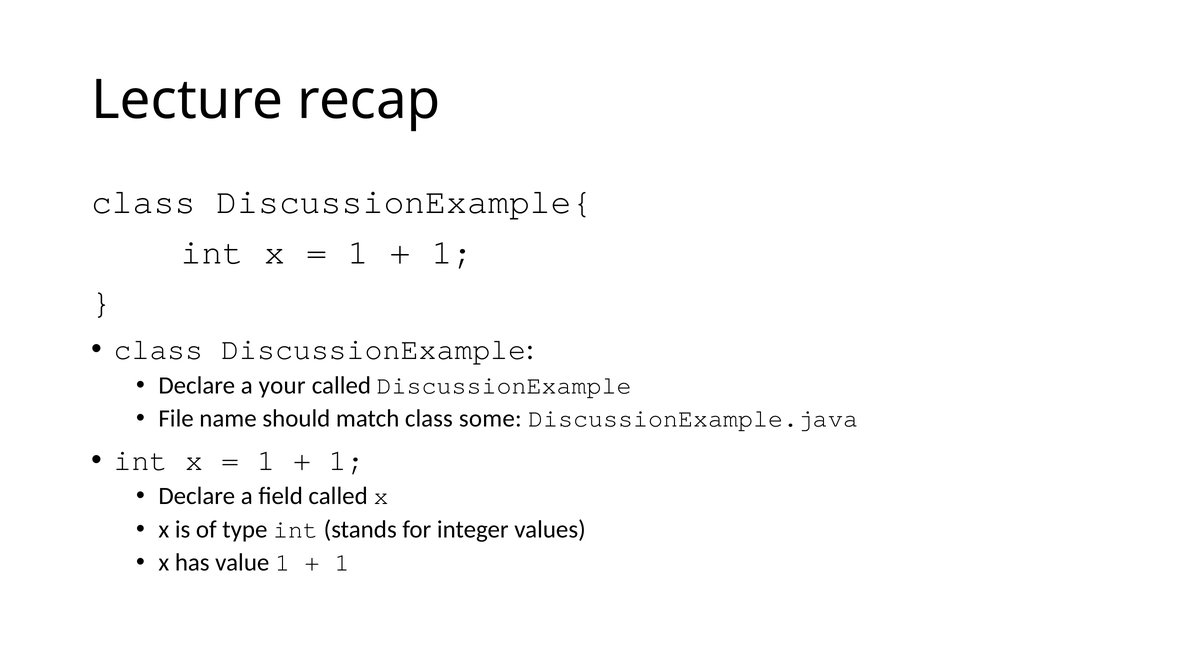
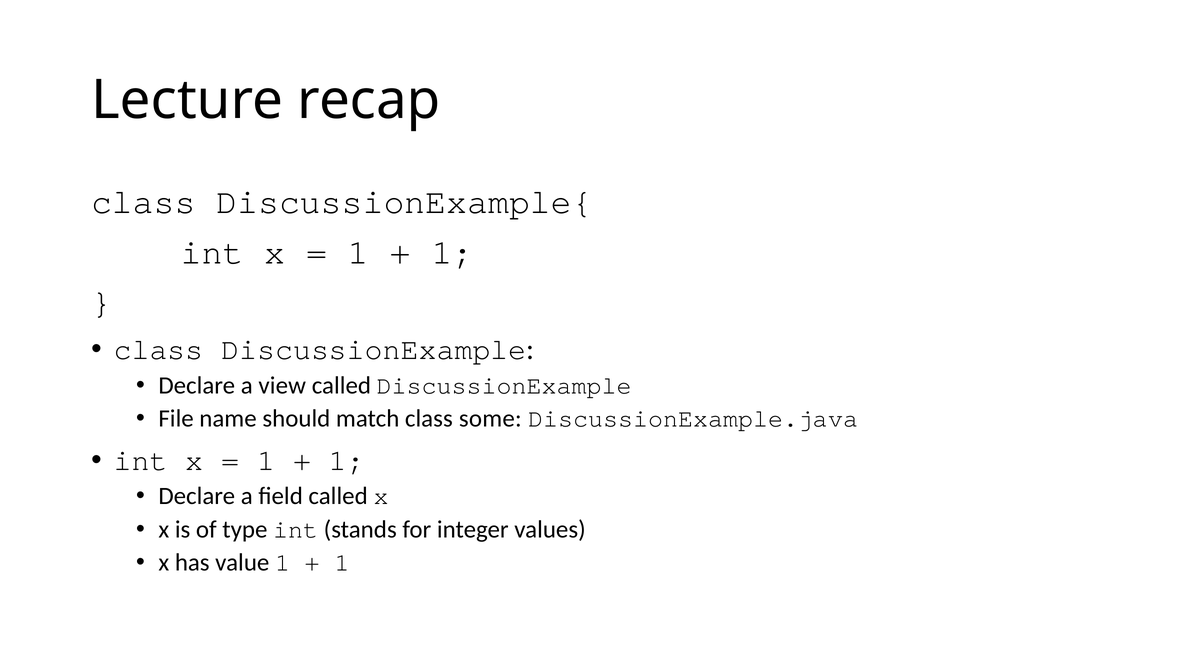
your: your -> view
